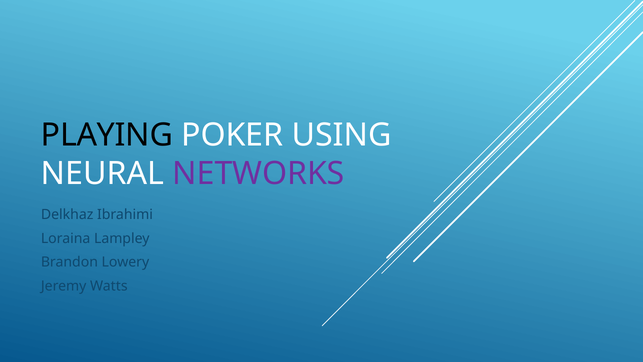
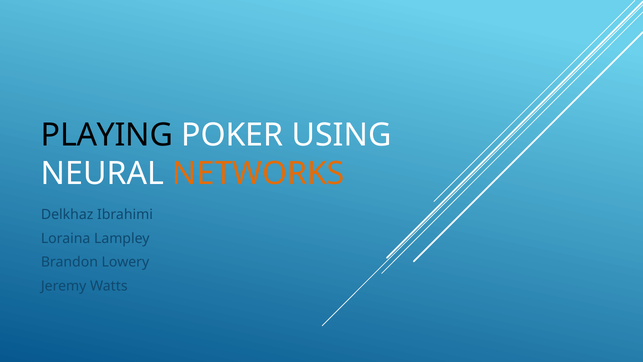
NETWORKS colour: purple -> orange
